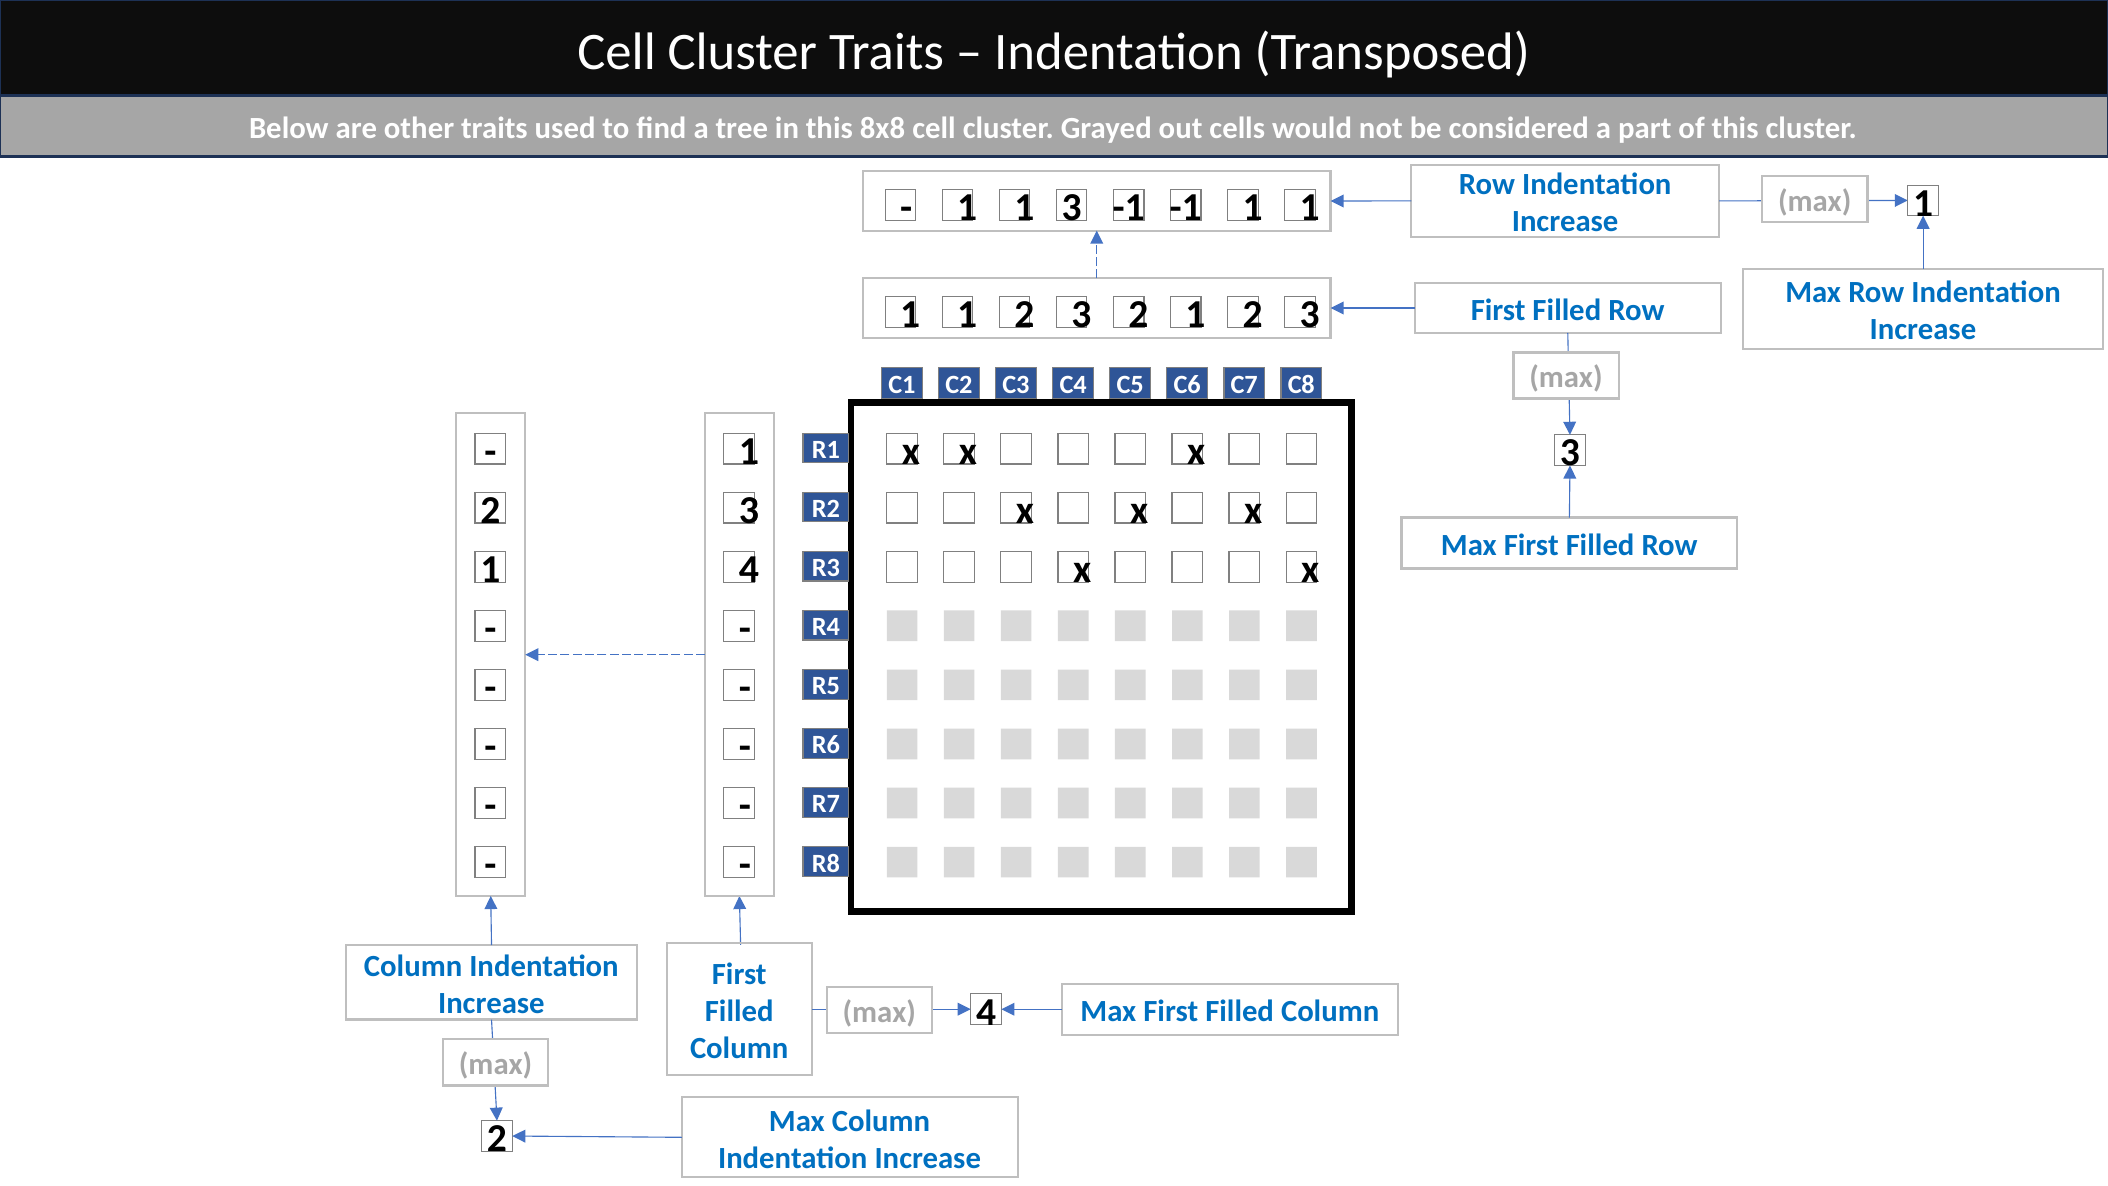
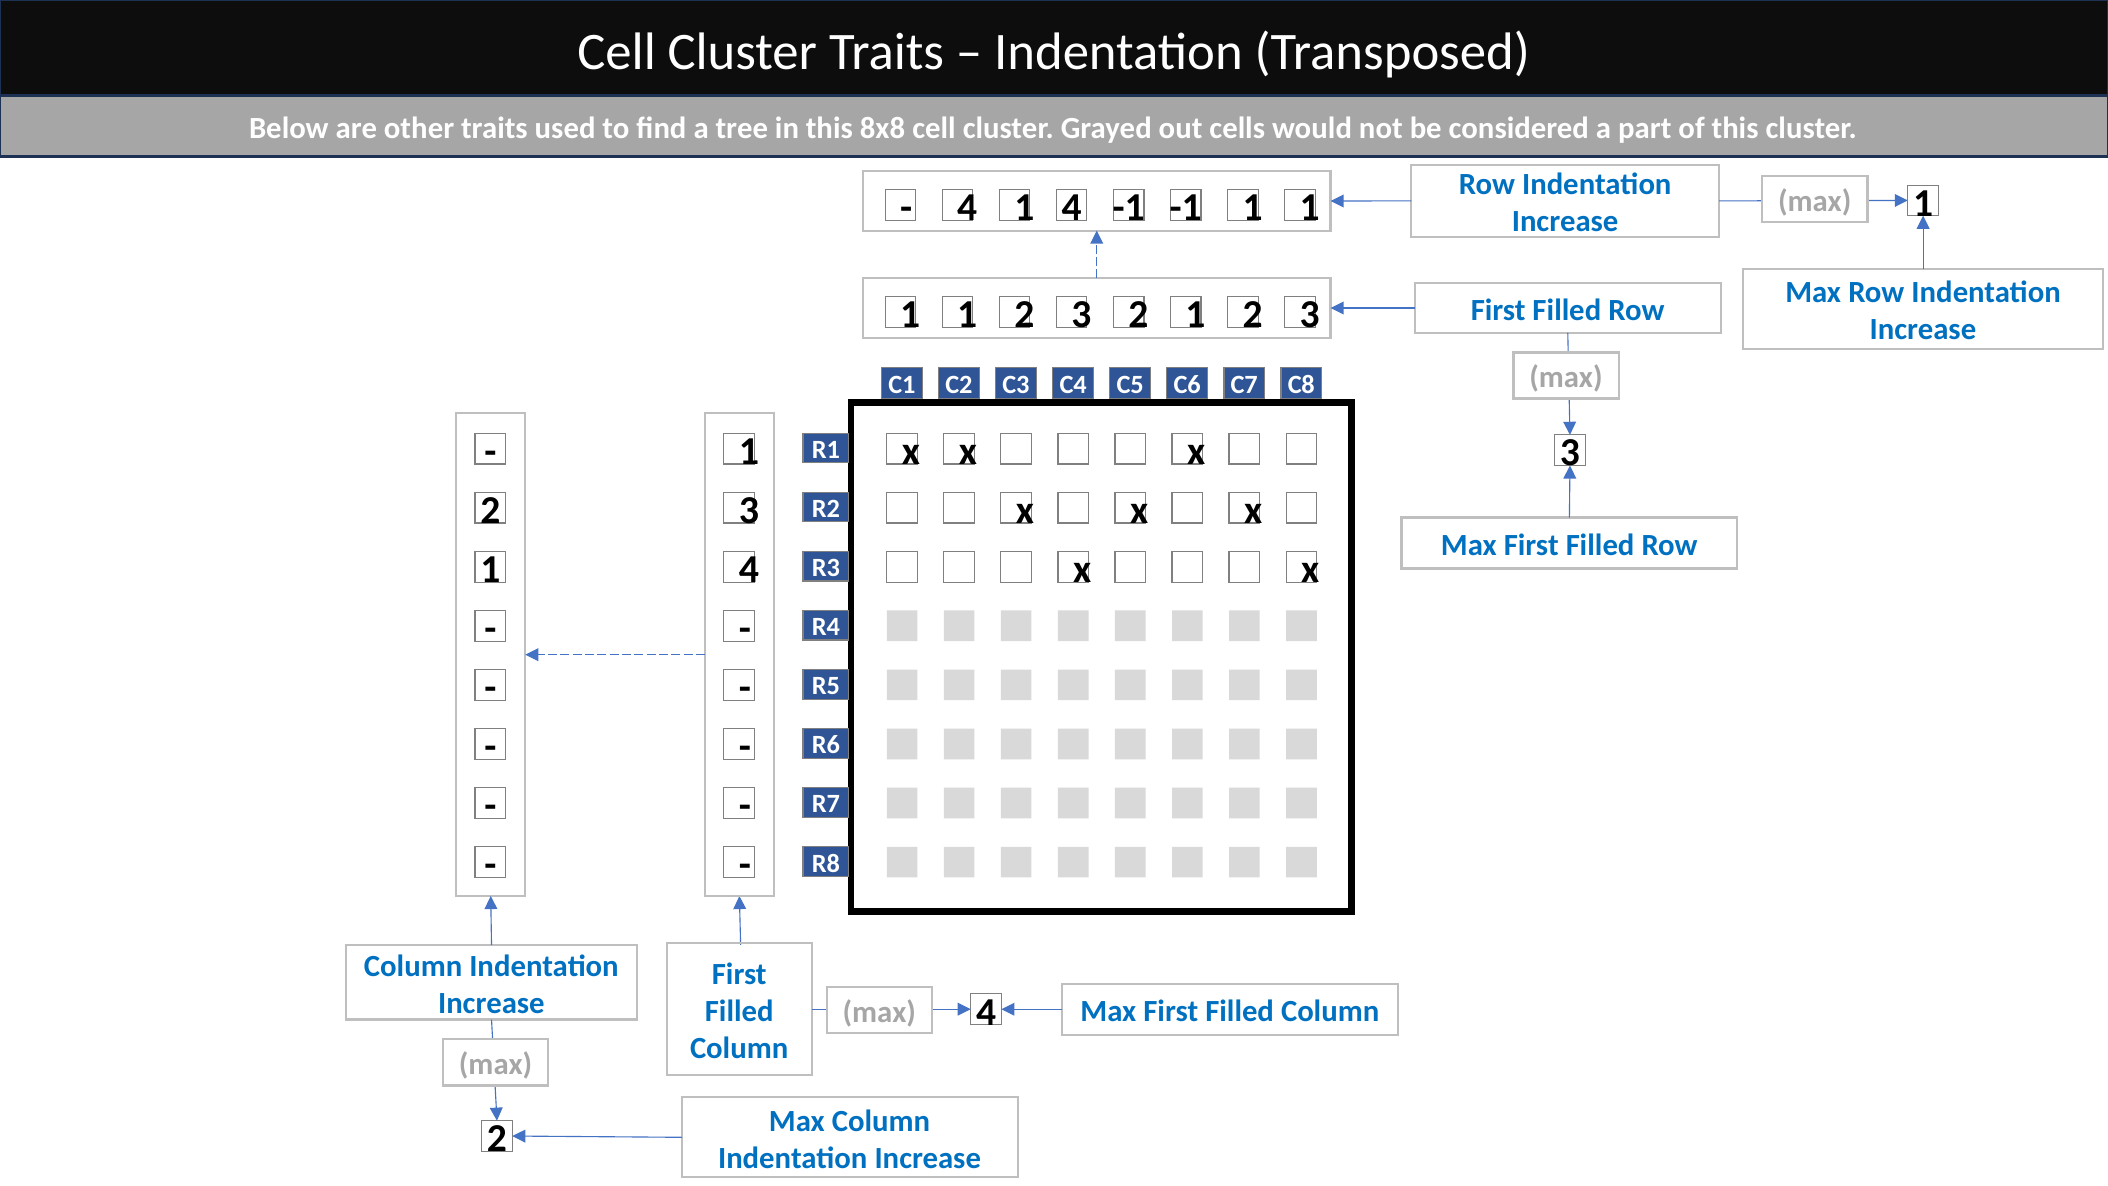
1 at (967, 208): 1 -> 4
3 at (1072, 208): 3 -> 4
